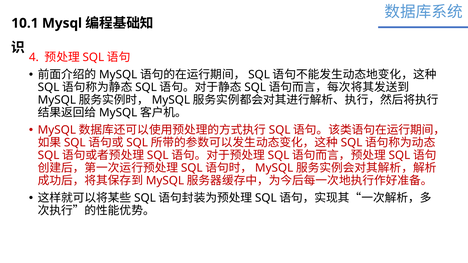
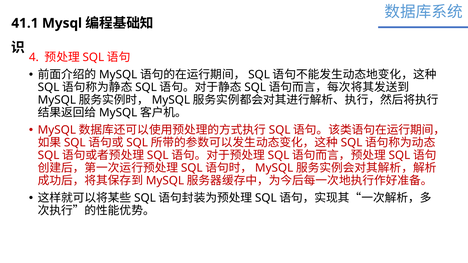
10.1: 10.1 -> 41.1
